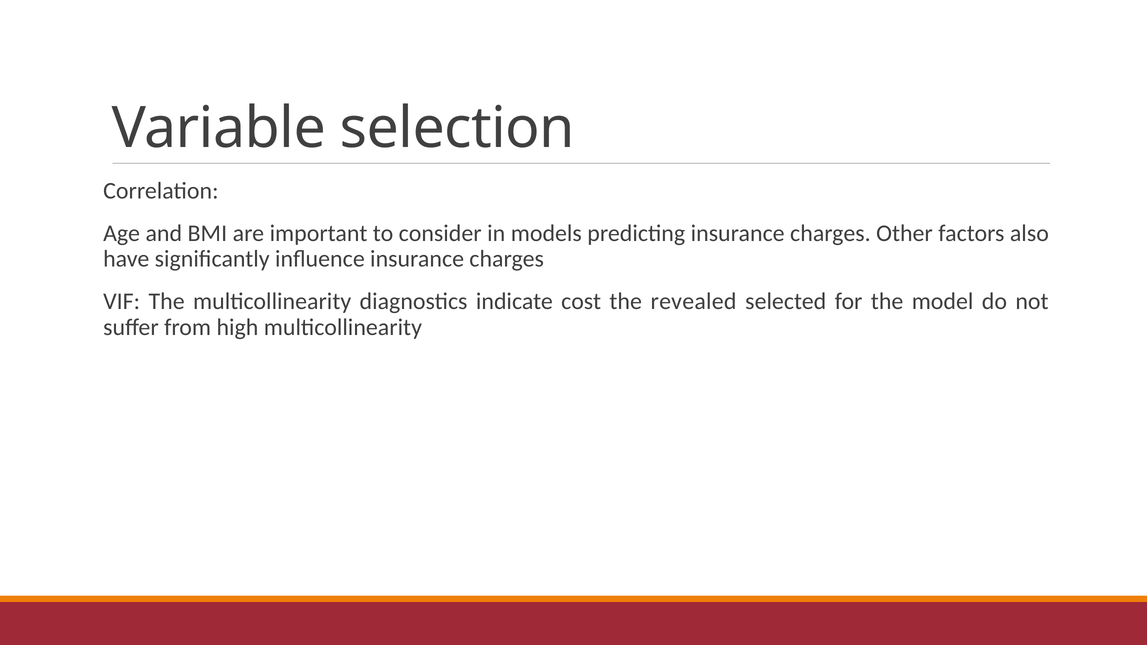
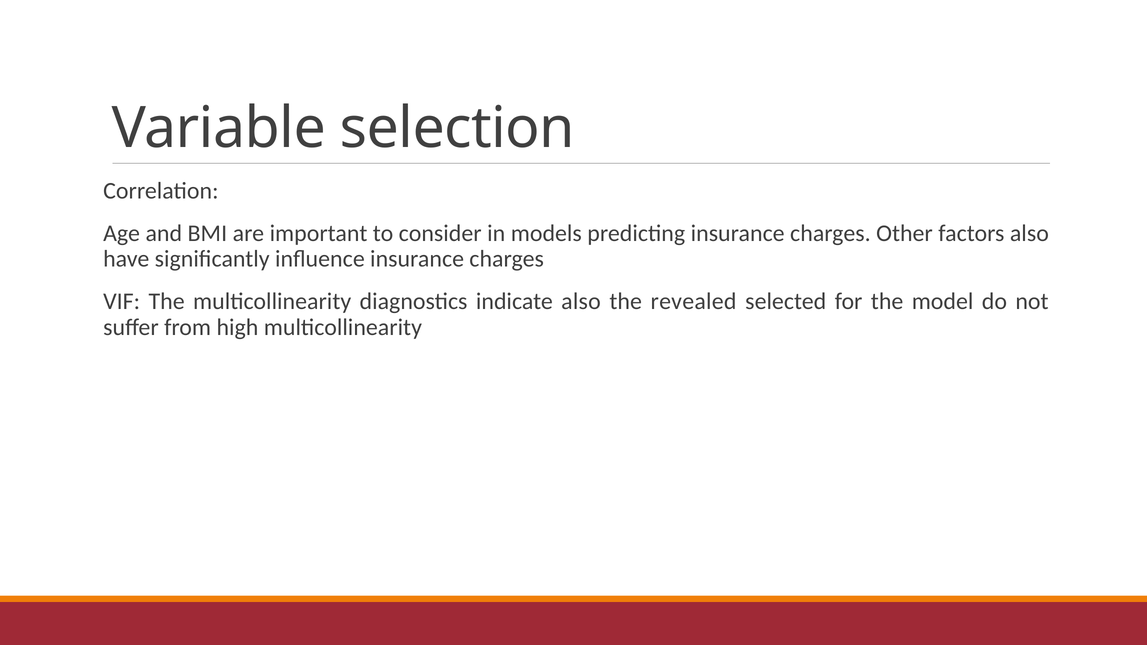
indicate cost: cost -> also
